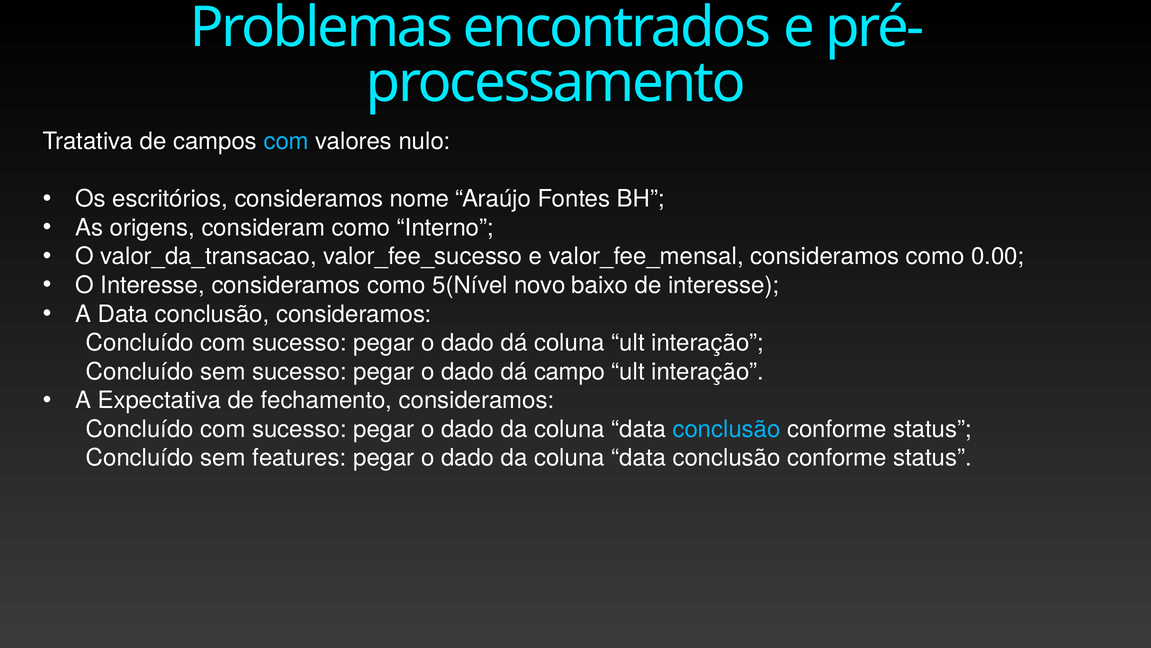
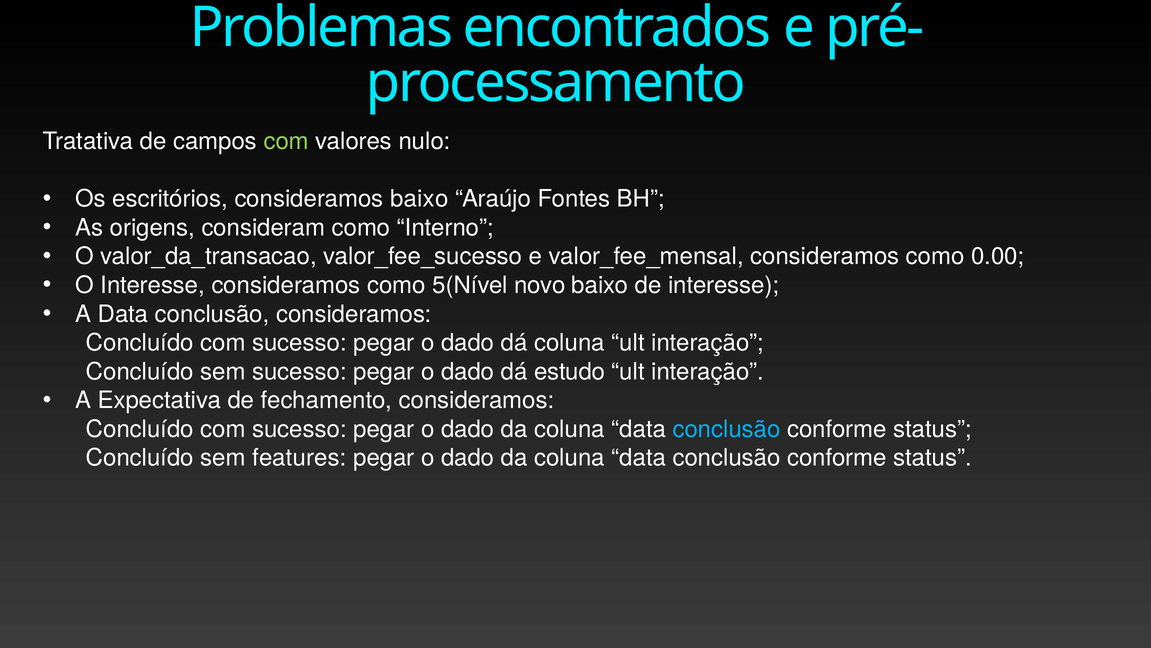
com at (286, 141) colour: light blue -> light green
consideramos nome: nome -> baixo
campo: campo -> estudo
